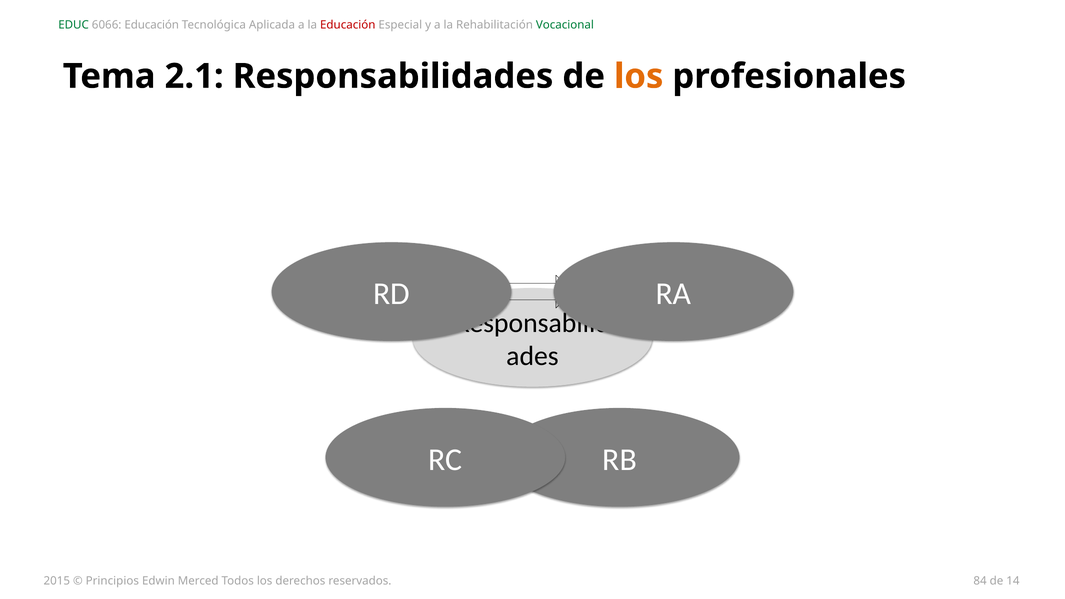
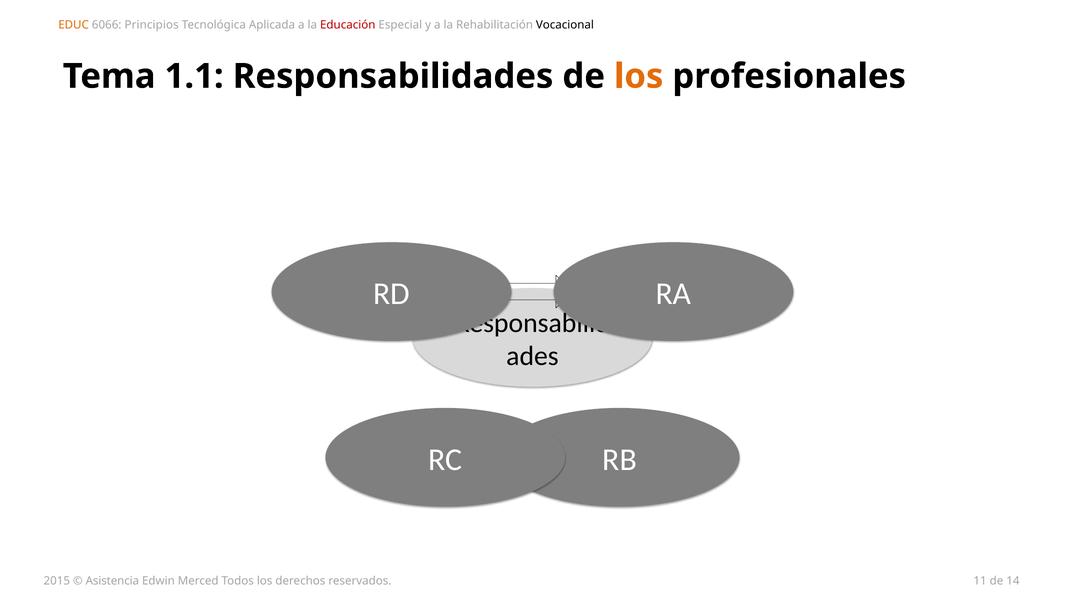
EDUC colour: green -> orange
6066 Educación: Educación -> Principios
Vocacional colour: green -> black
2.1: 2.1 -> 1.1
Principios: Principios -> Asistencia
84: 84 -> 11
